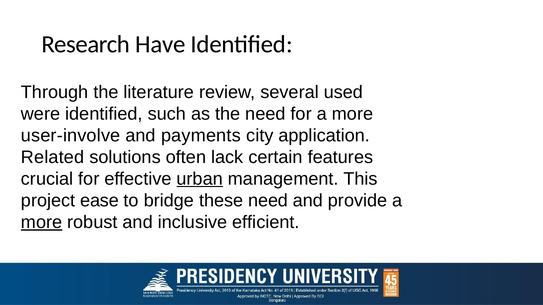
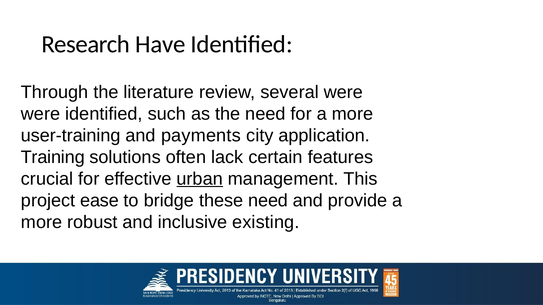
several used: used -> were
user-involve: user-involve -> user-training
Related: Related -> Training
more at (42, 223) underline: present -> none
efficient: efficient -> existing
